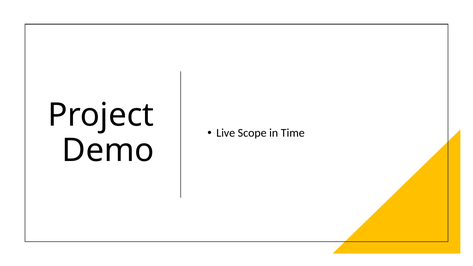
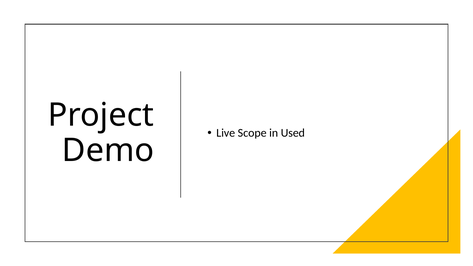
Time: Time -> Used
